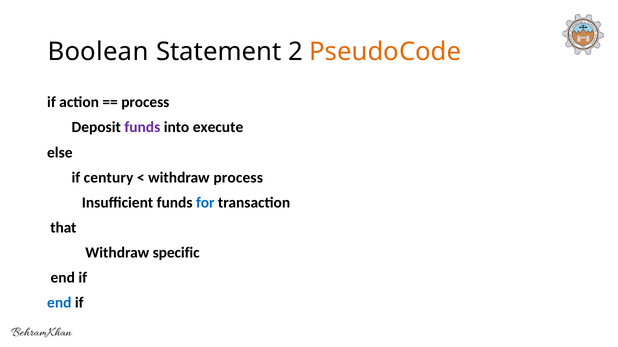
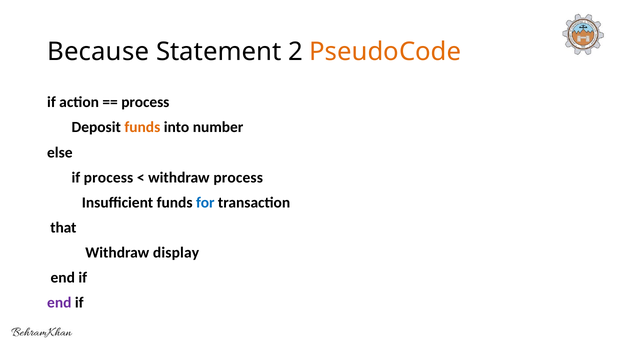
Boolean: Boolean -> Because
funds at (142, 128) colour: purple -> orange
execute: execute -> number
if century: century -> process
specific: specific -> display
end at (59, 303) colour: blue -> purple
